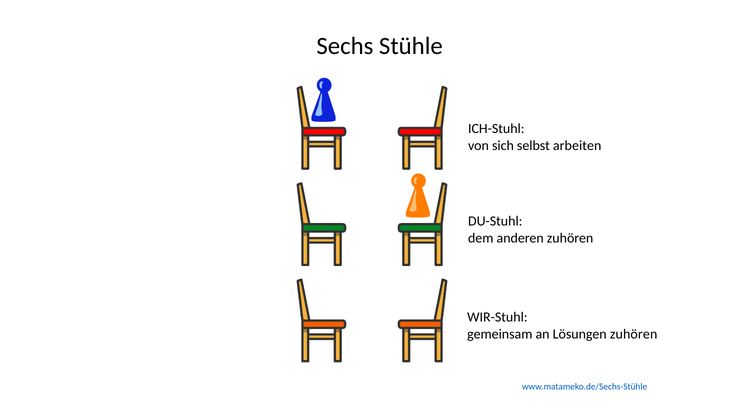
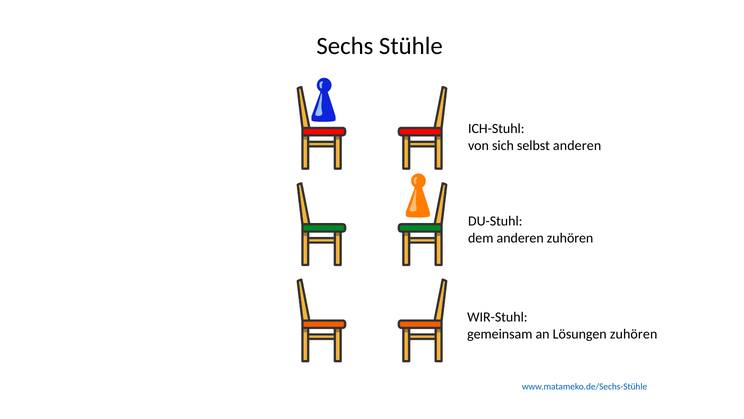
selbst arbeiten: arbeiten -> anderen
